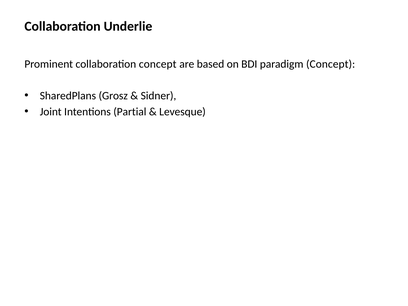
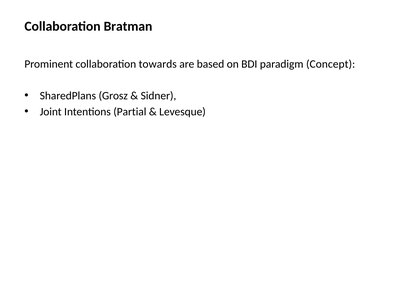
Underlie: Underlie -> Bratman
collaboration concept: concept -> towards
